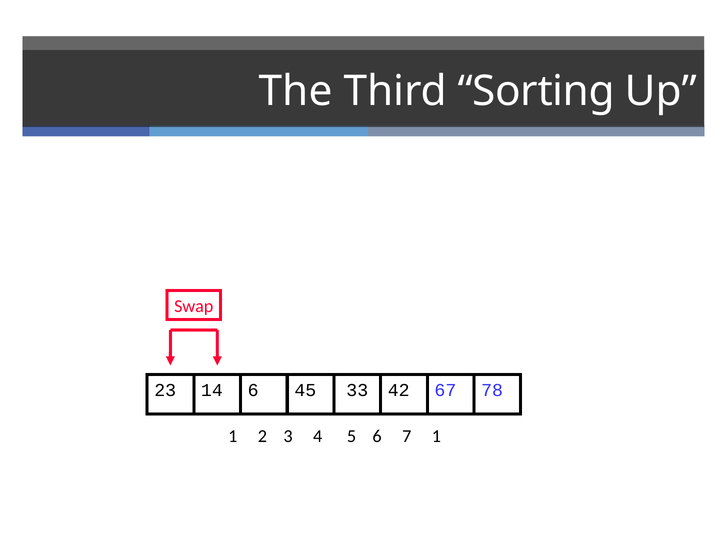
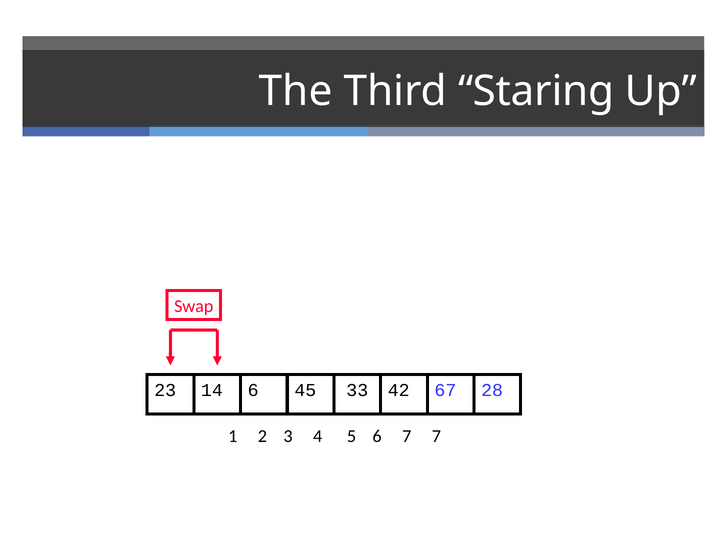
Sorting: Sorting -> Staring
78: 78 -> 28
7 1: 1 -> 7
